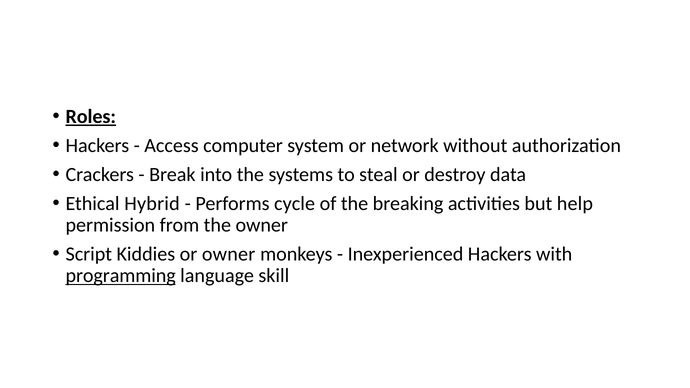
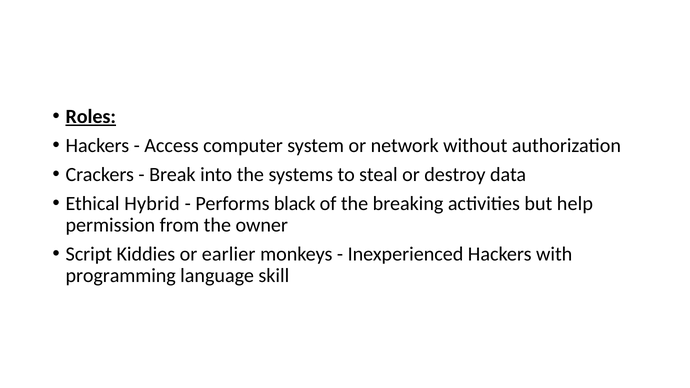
cycle: cycle -> black
or owner: owner -> earlier
programming underline: present -> none
